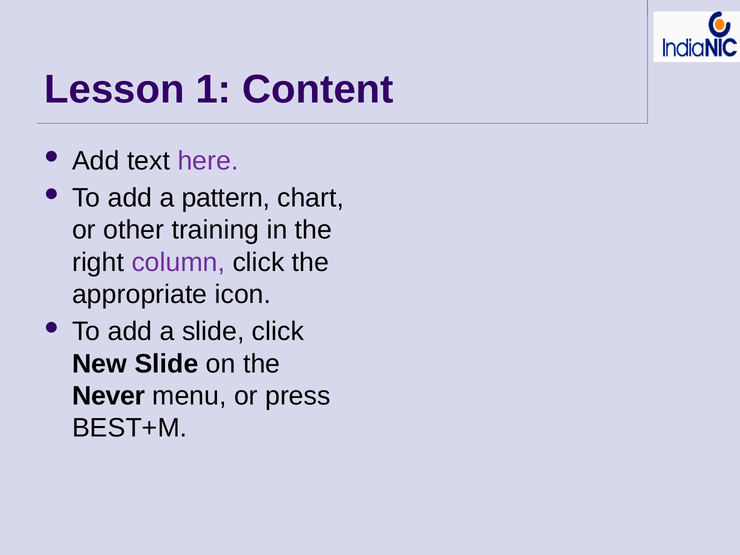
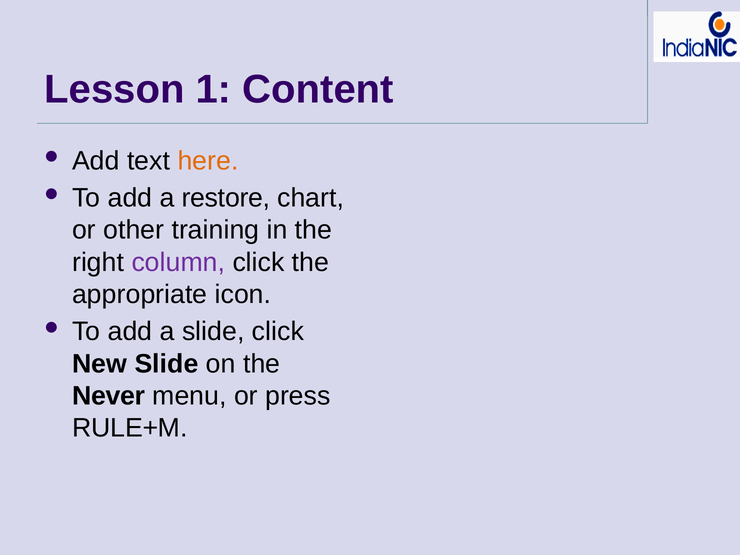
here colour: purple -> orange
pattern: pattern -> restore
BEST+M: BEST+M -> RULE+M
